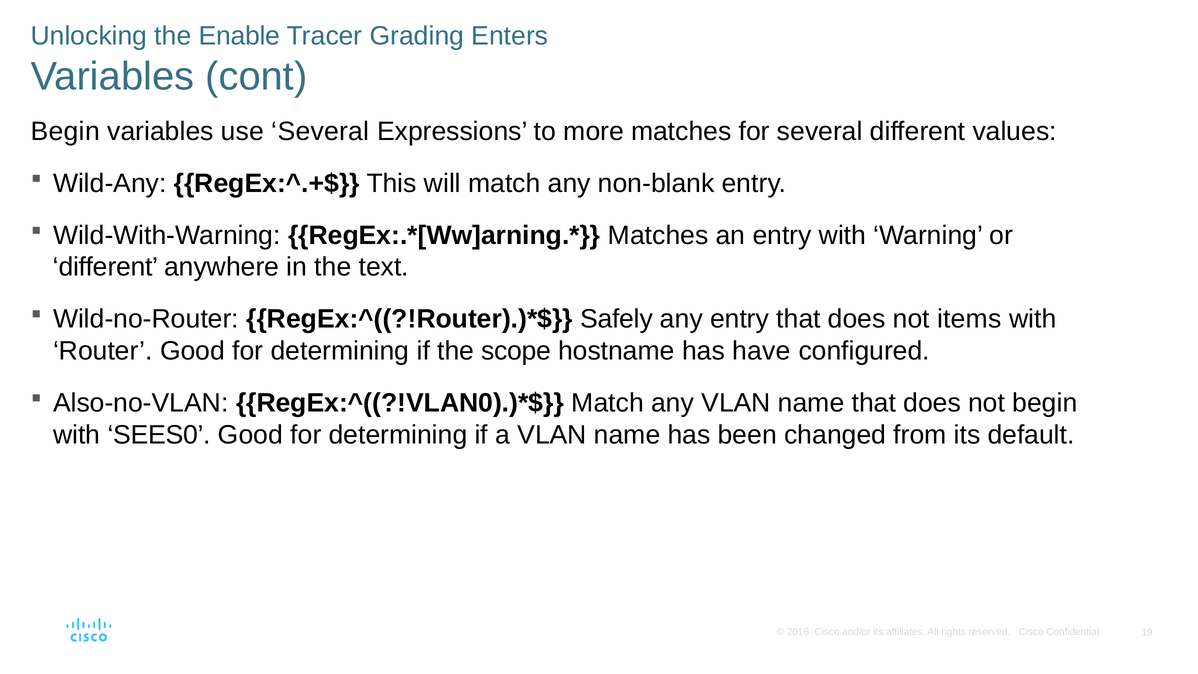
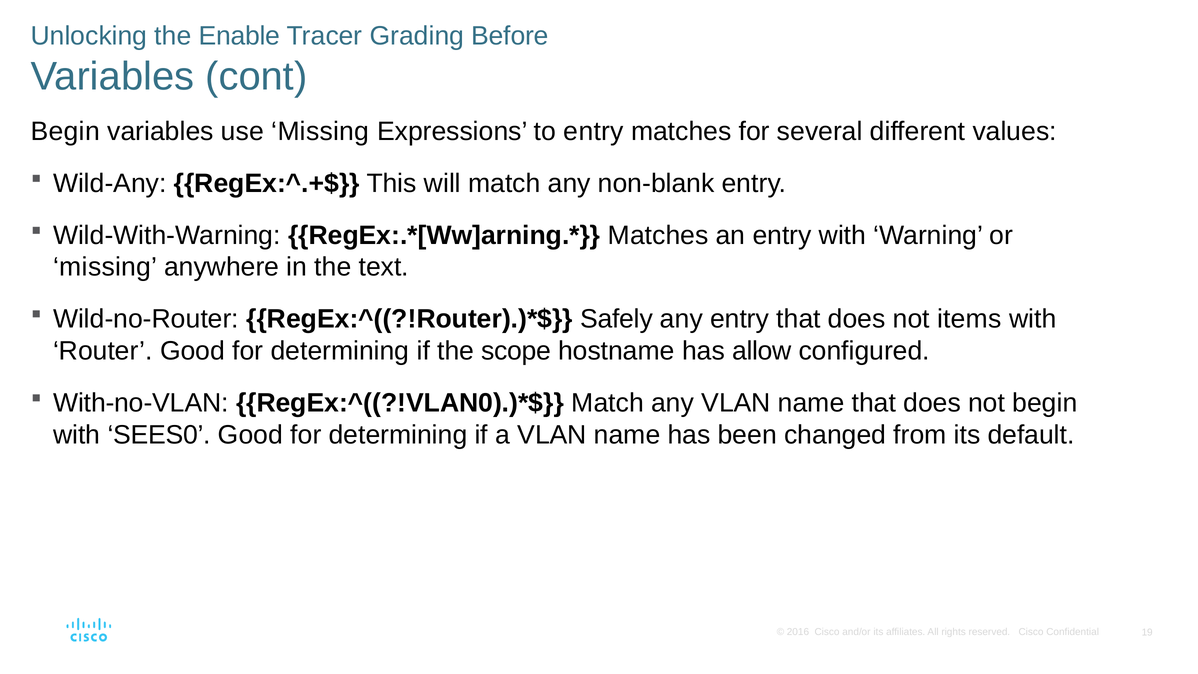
Enters: Enters -> Before
use Several: Several -> Missing
to more: more -> entry
different at (106, 267): different -> missing
have: have -> allow
Also-no-VLAN: Also-no-VLAN -> With-no-VLAN
